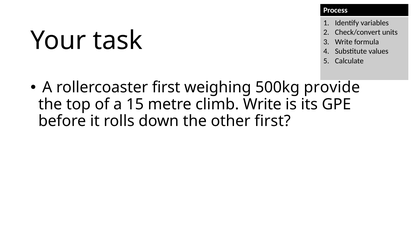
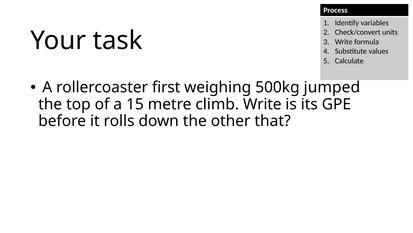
provide: provide -> jumped
other first: first -> that
